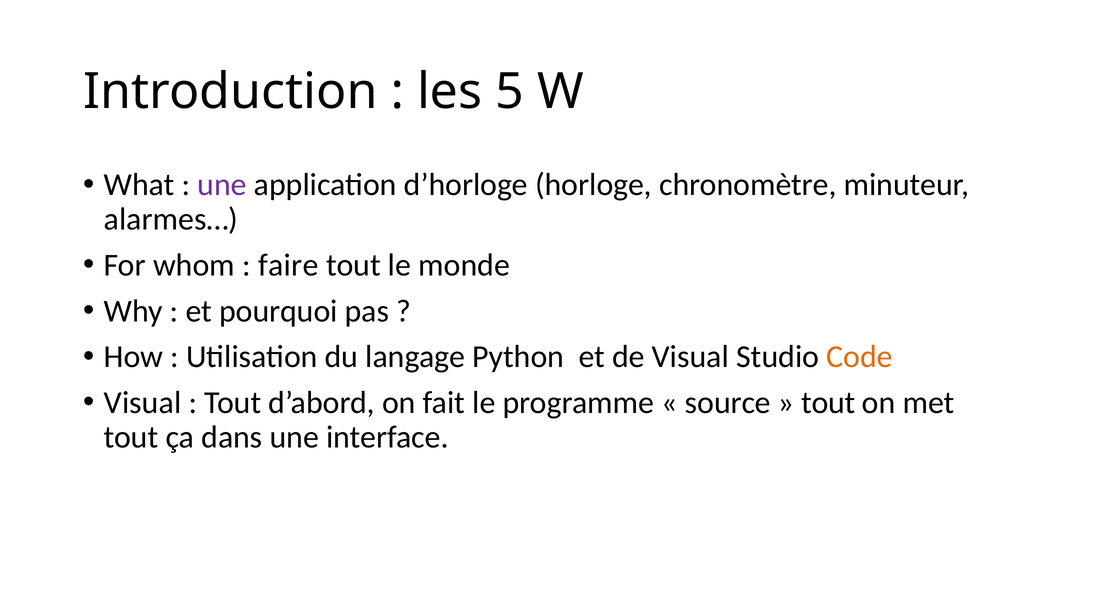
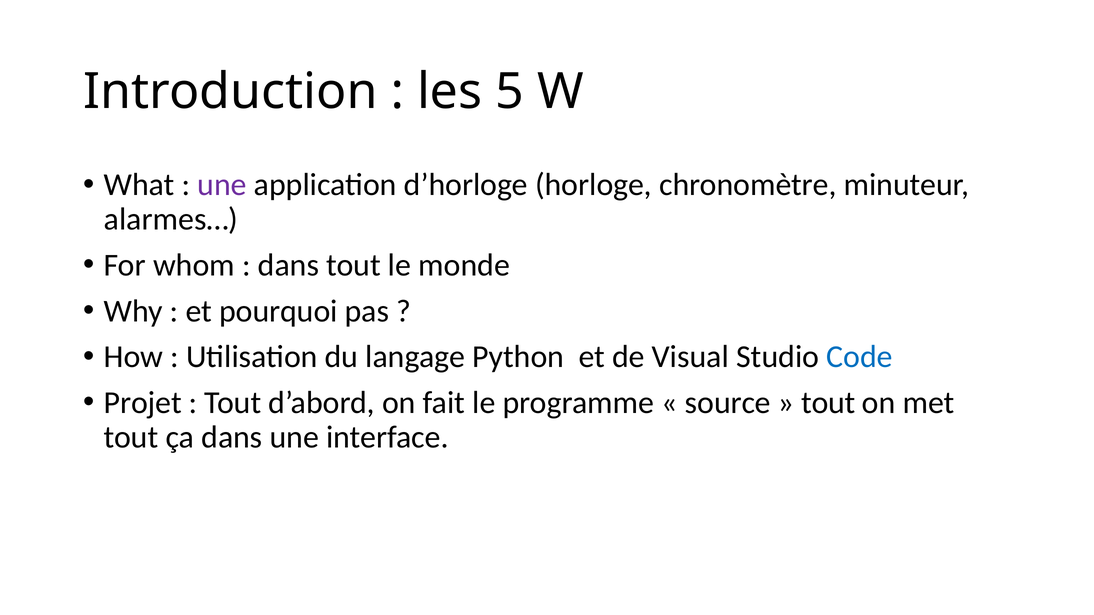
faire at (288, 265): faire -> dans
Code colour: orange -> blue
Visual at (143, 403): Visual -> Projet
